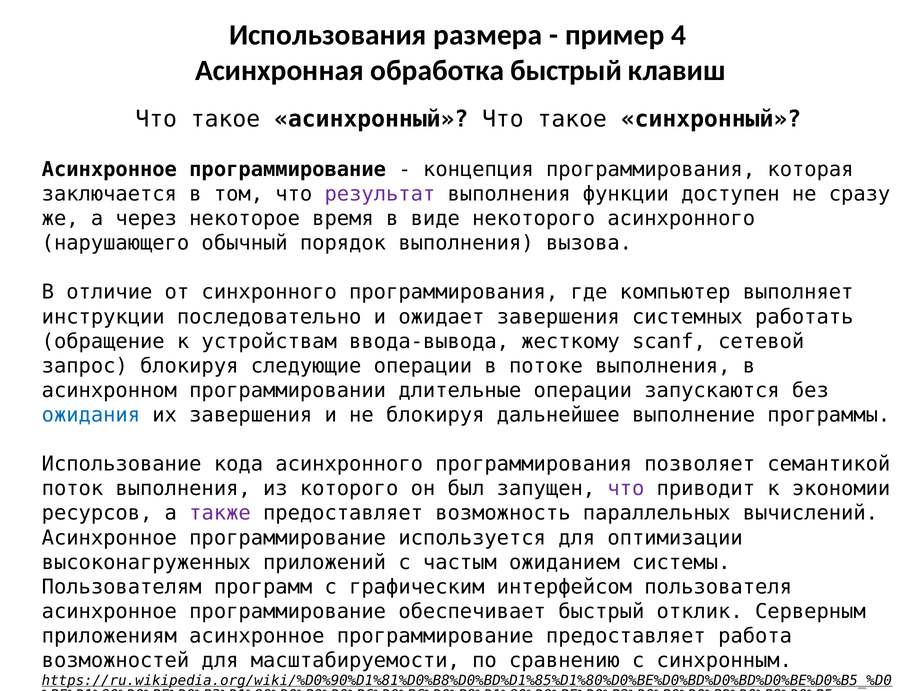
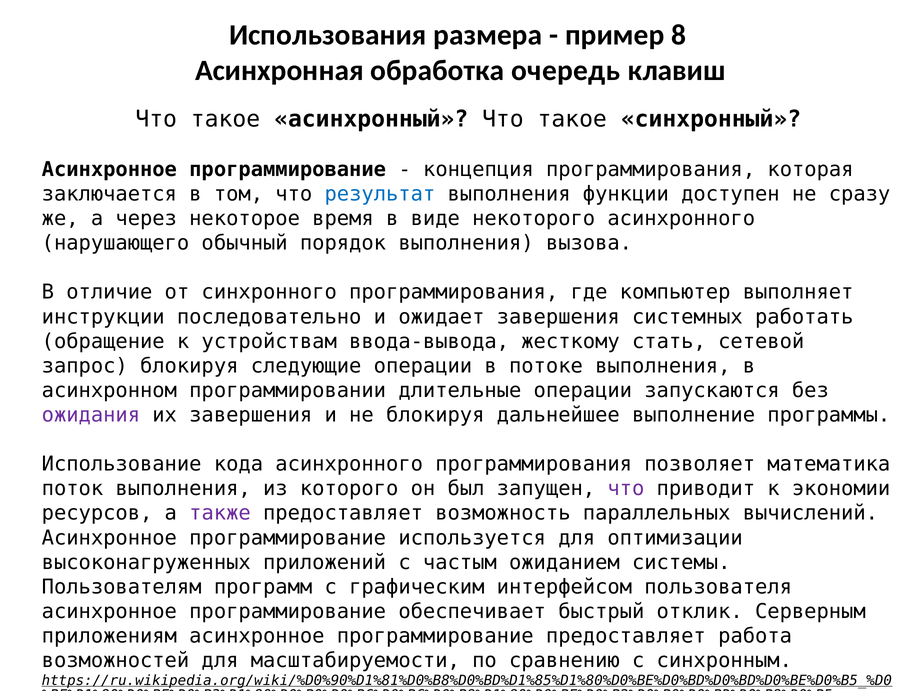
4: 4 -> 8
обработка быстрый: быстрый -> очередь
результат colour: purple -> blue
scanf: scanf -> стать
ожидания colour: blue -> purple
семантикой: семантикой -> математика
